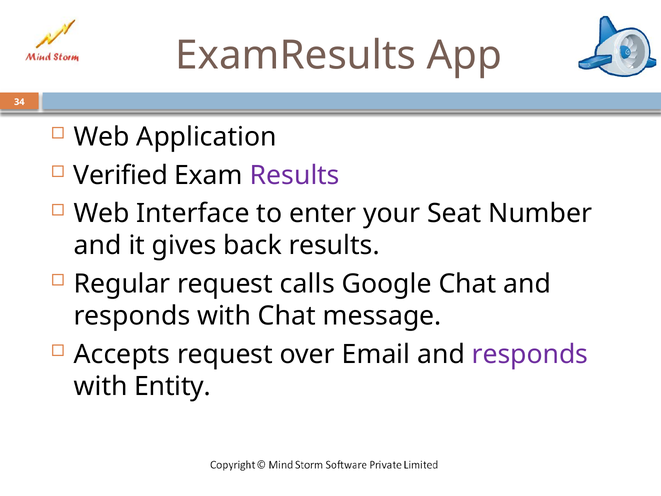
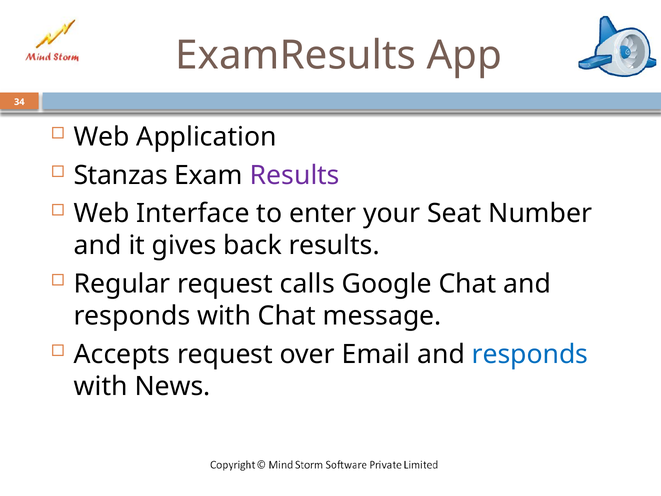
Verified: Verified -> Stanzas
responds at (530, 354) colour: purple -> blue
Entity: Entity -> News
